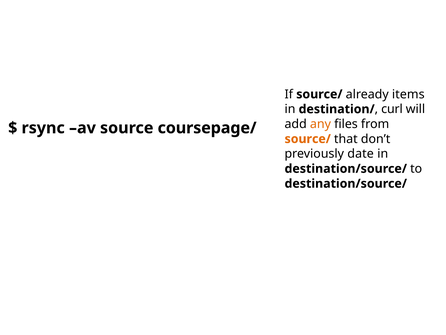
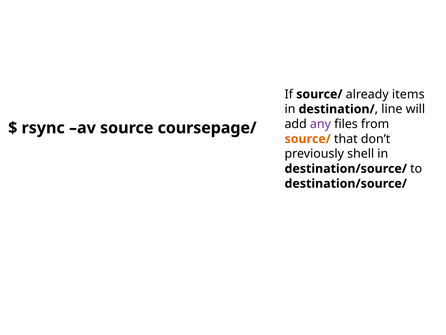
curl: curl -> line
any colour: orange -> purple
date: date -> shell
